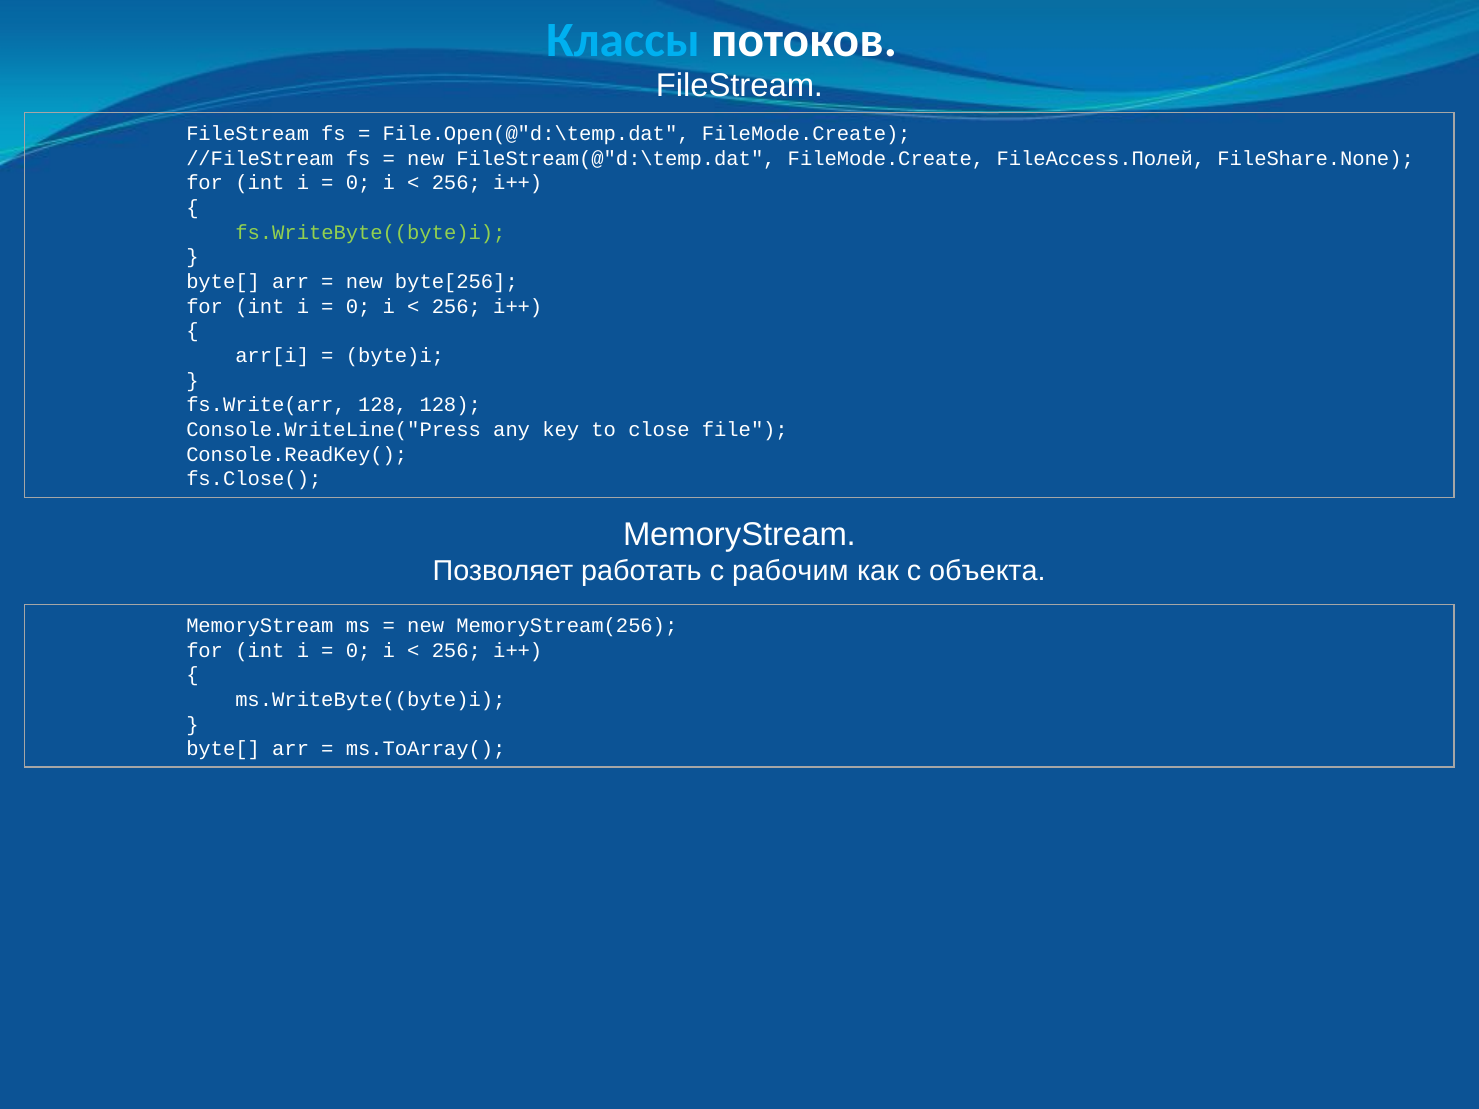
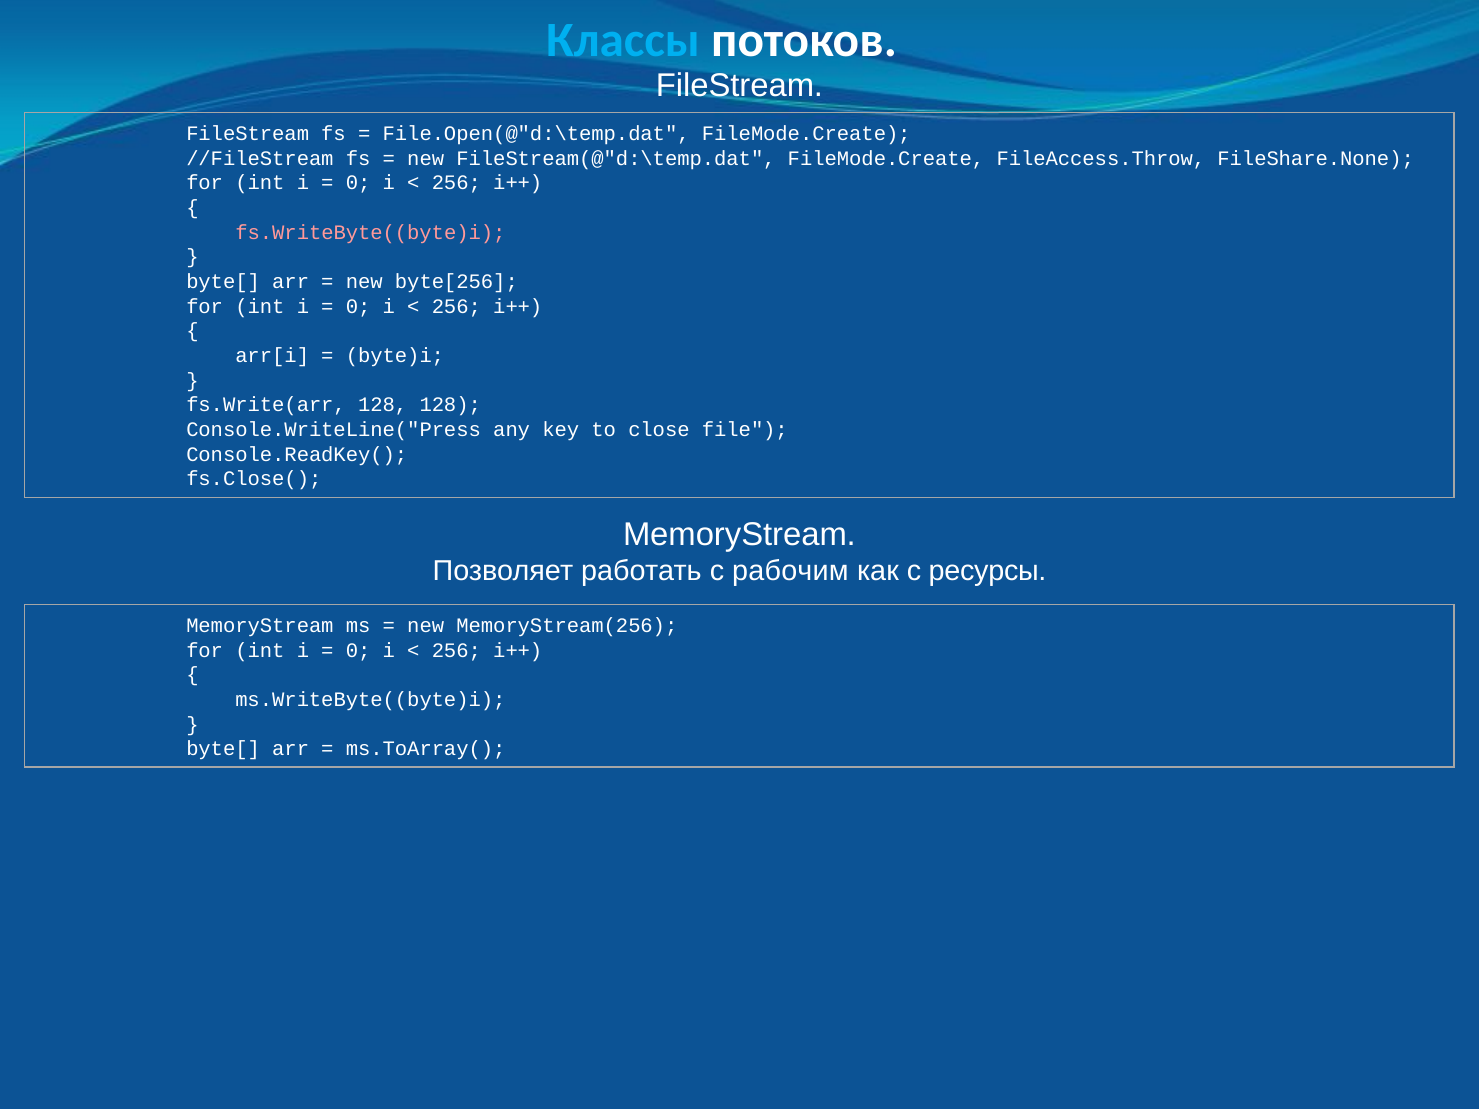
FileAccess.Полей: FileAccess.Полей -> FileAccess.Throw
fs.WriteByte((byte)i colour: light green -> pink
объекта: объекта -> ресурсы
